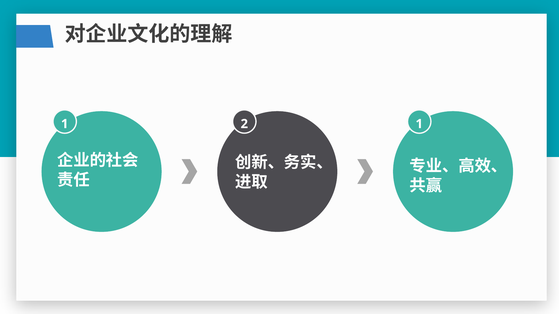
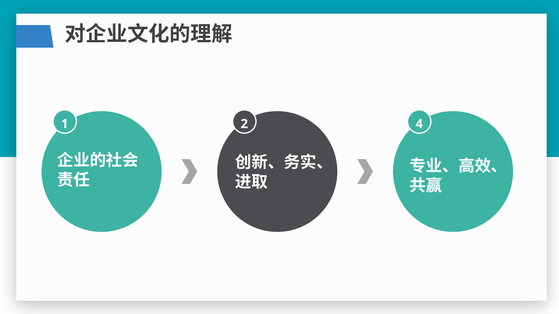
2 1: 1 -> 4
